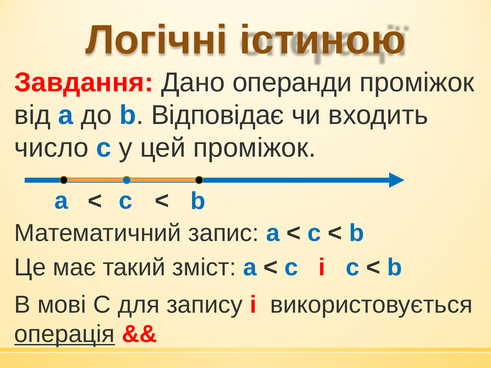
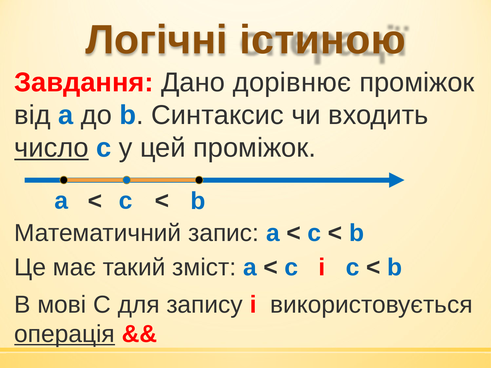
операнди: операнди -> дорівнює
Відповідає: Відповідає -> Синтаксис
число underline: none -> present
